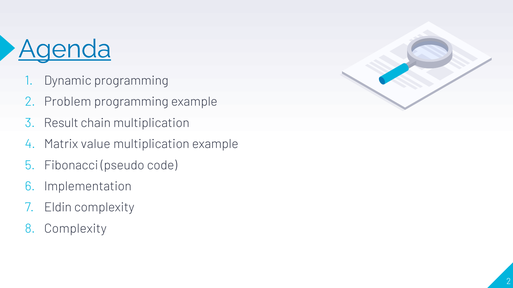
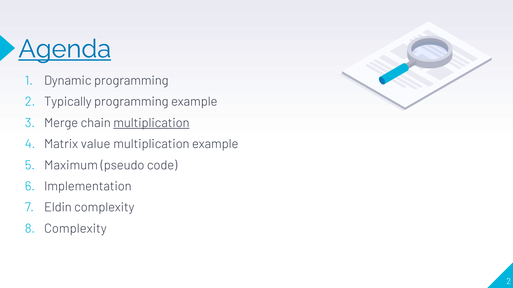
Problem: Problem -> Typically
Result: Result -> Merge
multiplication at (151, 123) underline: none -> present
Fibonacci: Fibonacci -> Maximum
